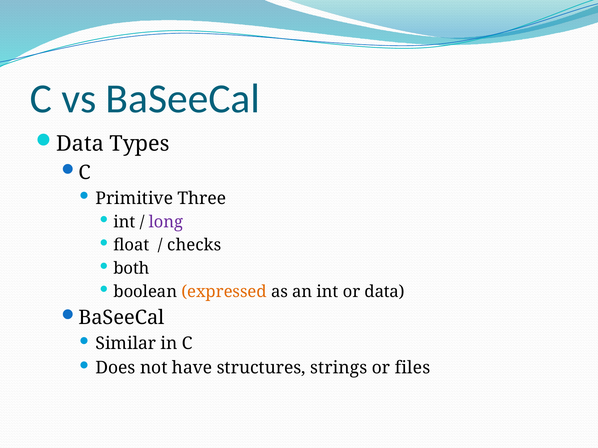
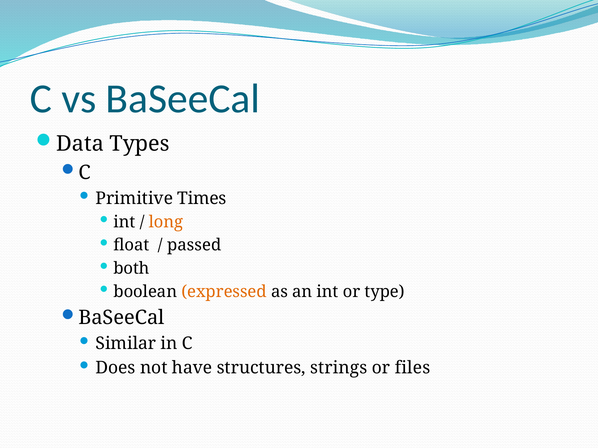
Three: Three -> Times
long colour: purple -> orange
checks: checks -> passed
or data: data -> type
